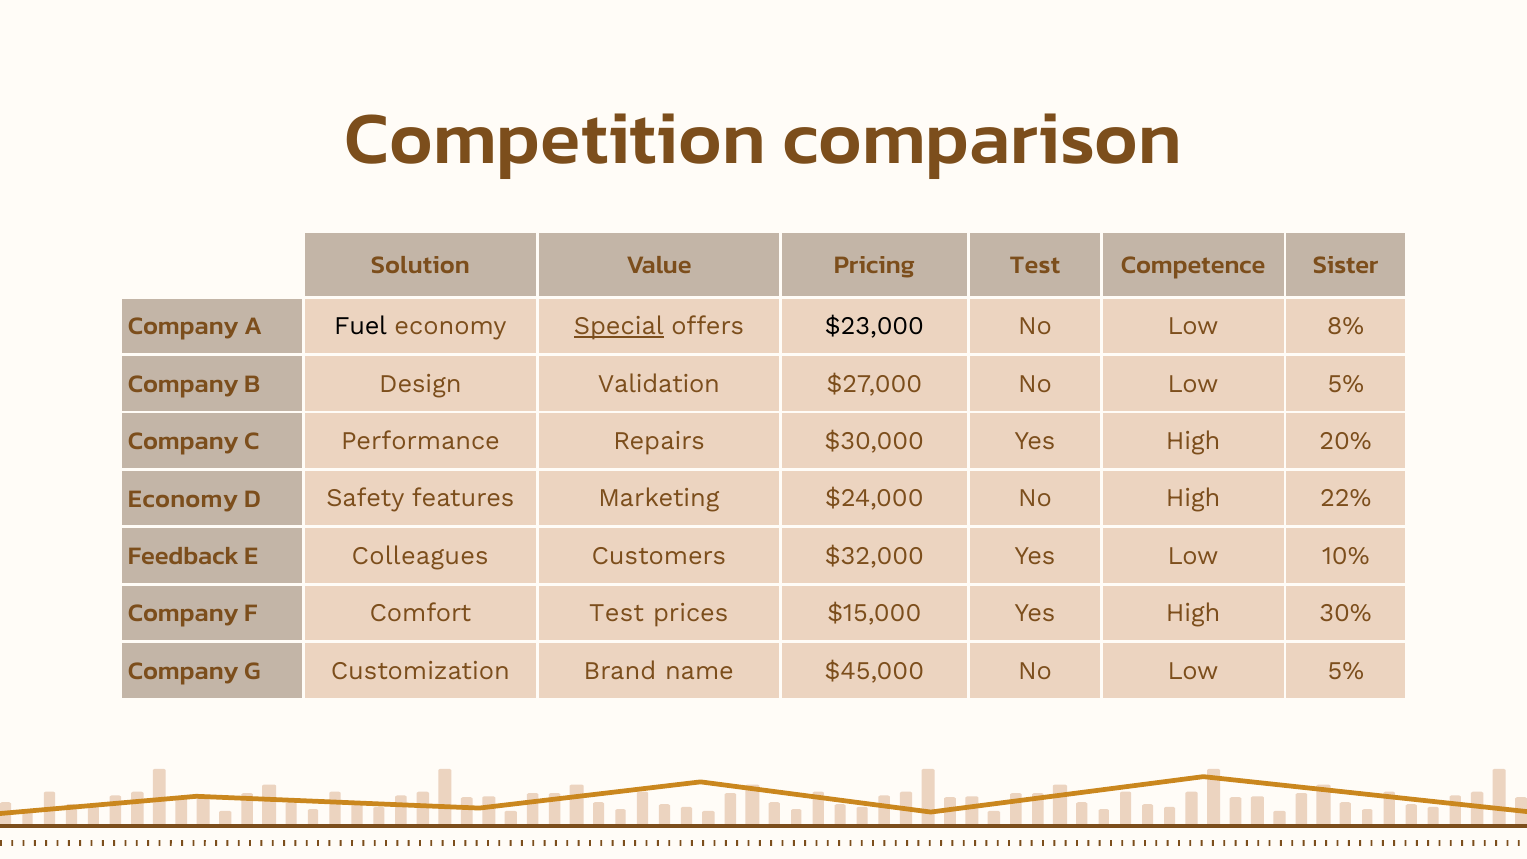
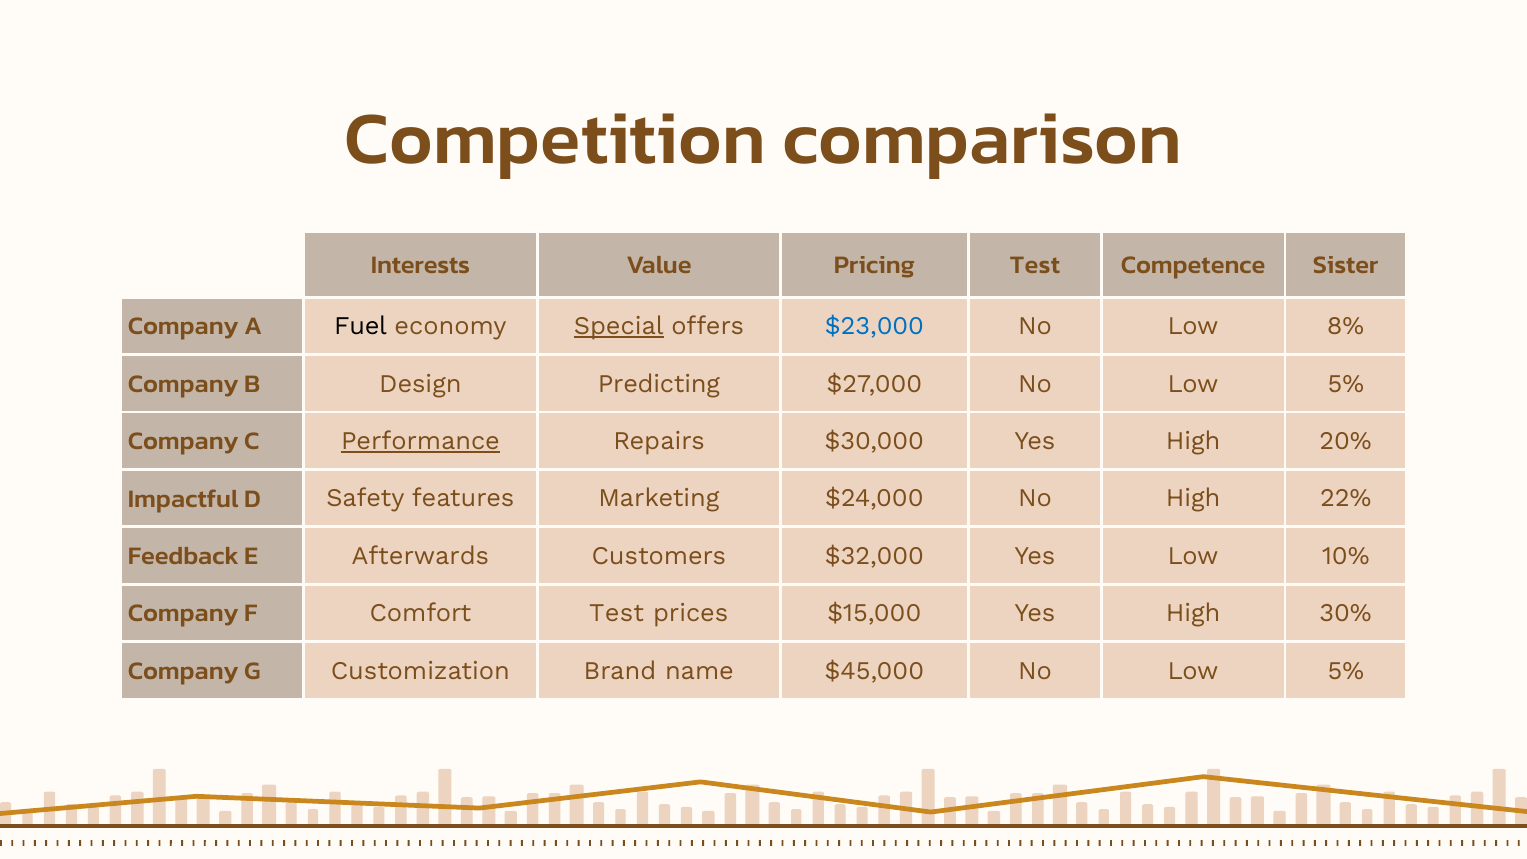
Solution: Solution -> Interests
$23,000 colour: black -> blue
Validation: Validation -> Predicting
Performance underline: none -> present
Economy at (183, 499): Economy -> Impactful
Colleagues: Colleagues -> Afterwards
